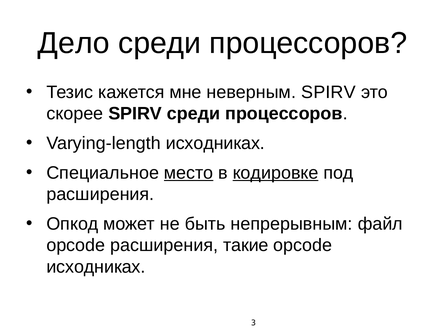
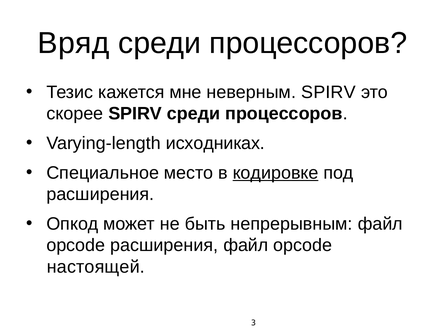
Дело: Дело -> Вряд
место underline: present -> none
расширения такие: такие -> файл
исходниках at (96, 267): исходниках -> настоящей
